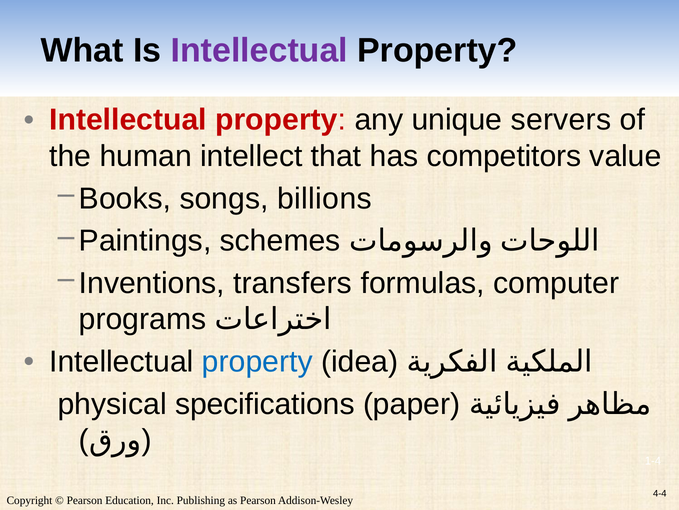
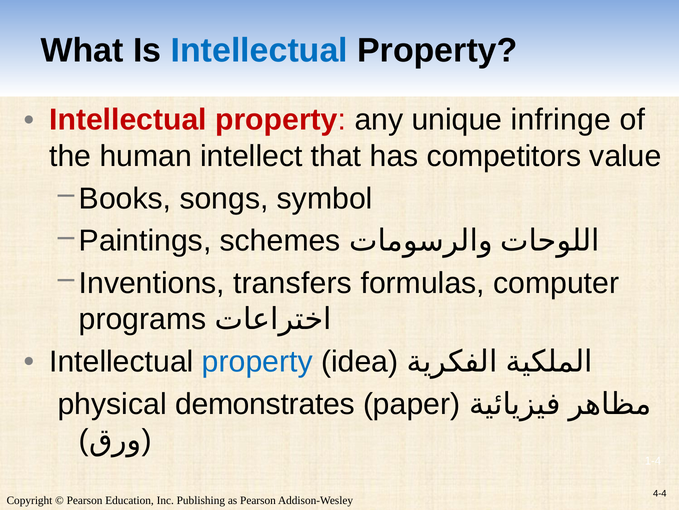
Intellectual at (259, 50) colour: purple -> blue
servers: servers -> infringe
billions: billions -> symbol
specifications: specifications -> demonstrates
